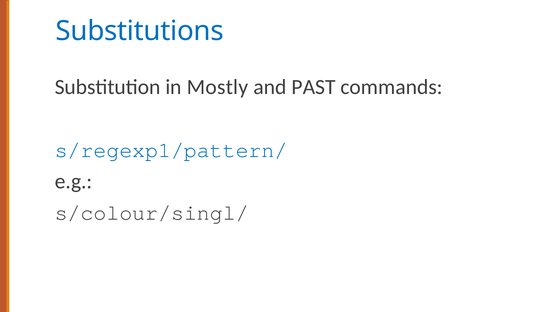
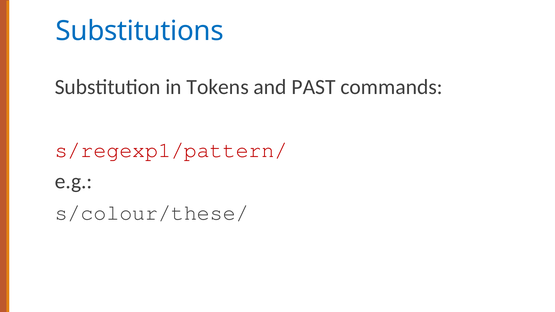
Mostly: Mostly -> Tokens
s/regexp1/pattern/ colour: blue -> red
s/colour/singl/: s/colour/singl/ -> s/colour/these/
